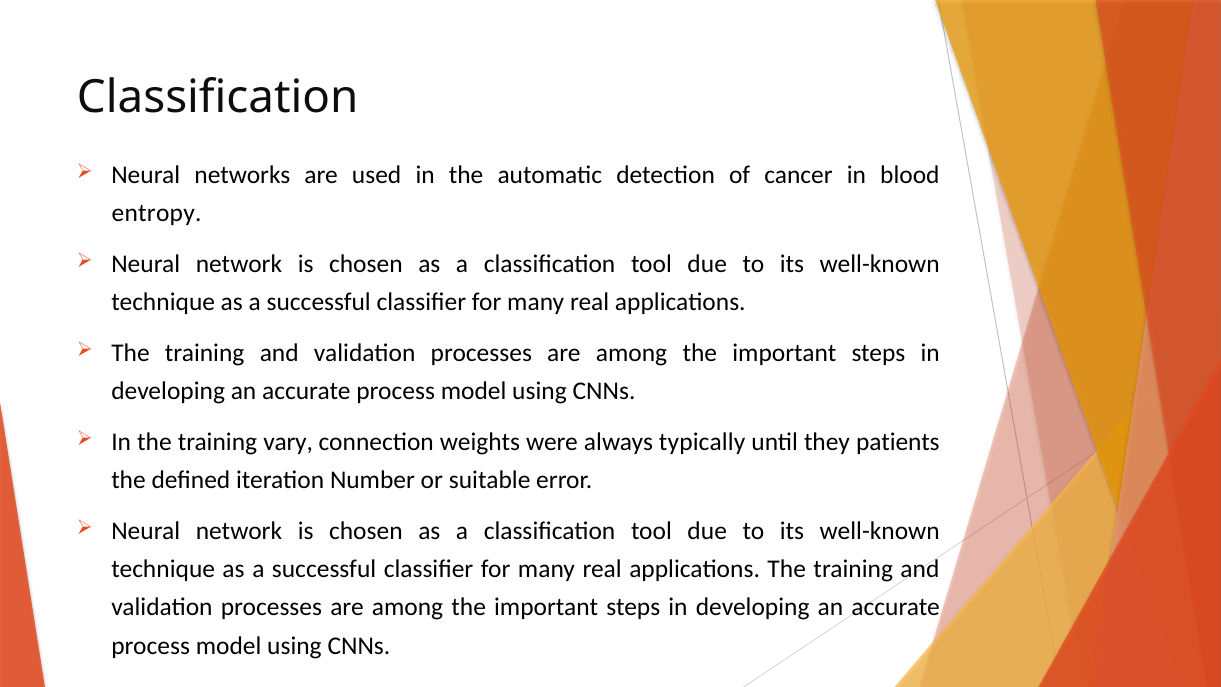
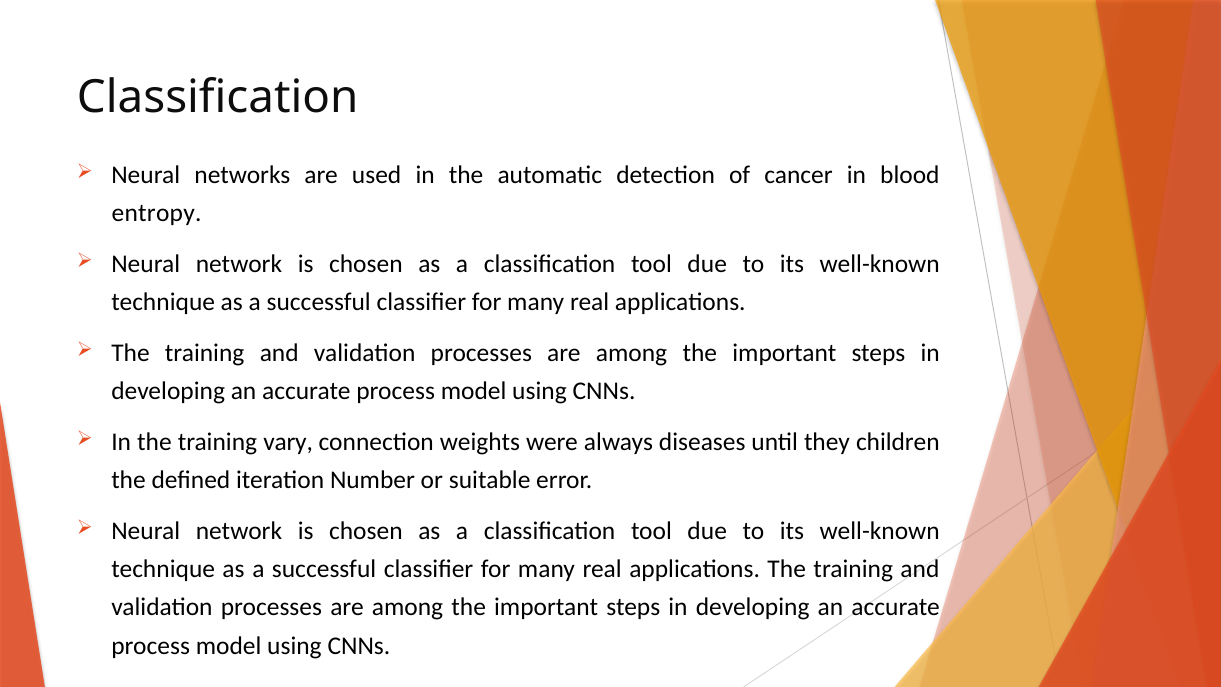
typically: typically -> diseases
patients: patients -> children
